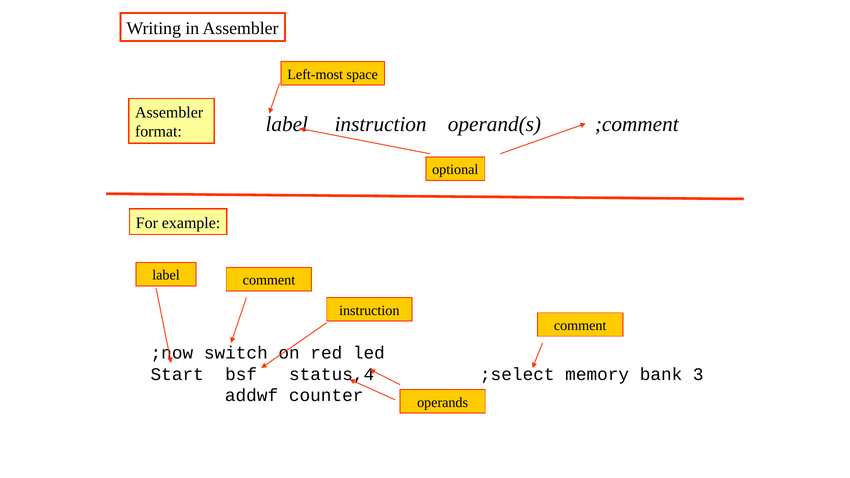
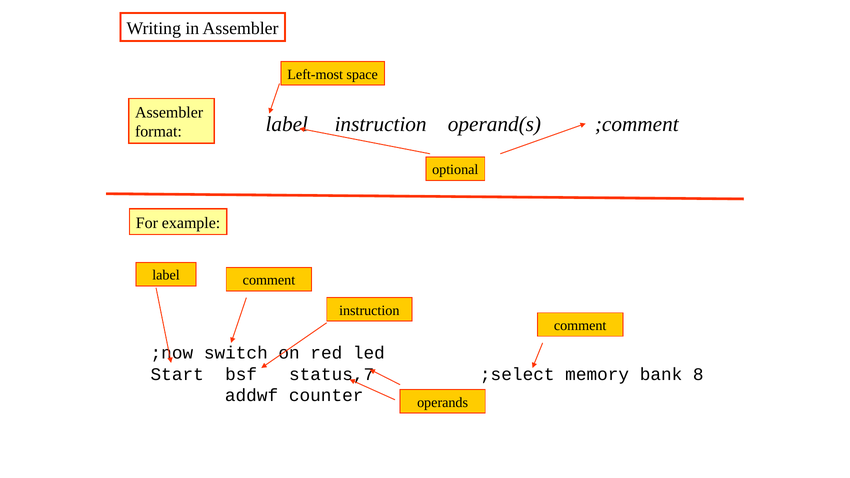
status,4: status,4 -> status,7
3: 3 -> 8
